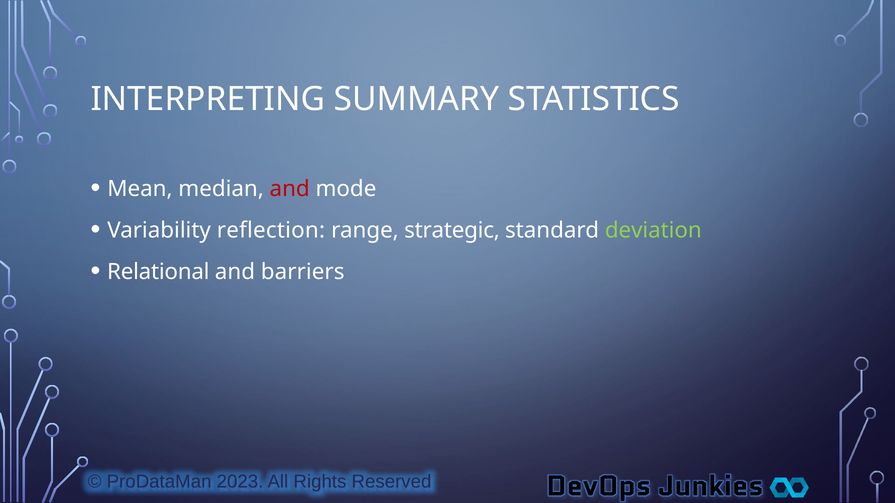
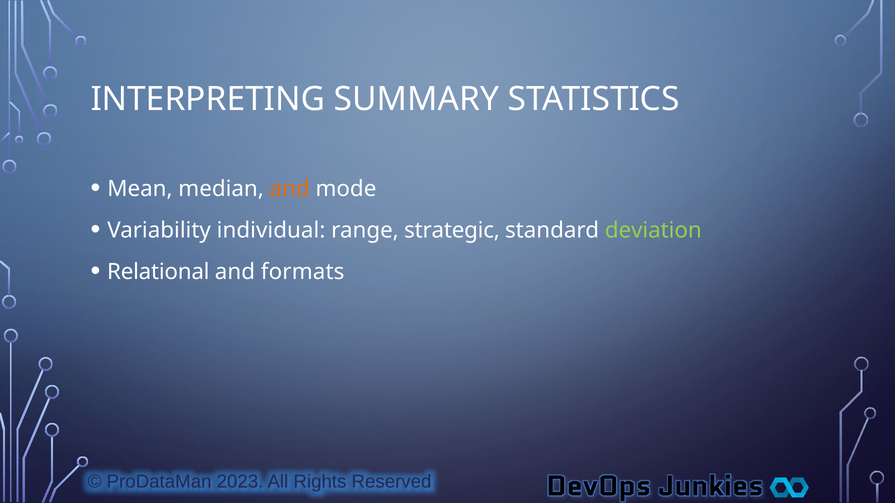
and at (290, 189) colour: red -> orange
reflection: reflection -> individual
barriers: barriers -> formats
